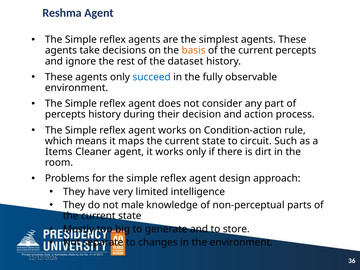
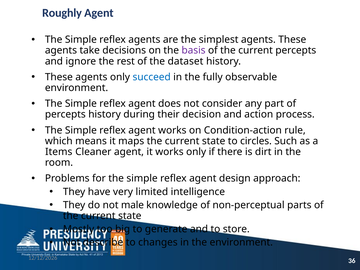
Reshma: Reshma -> Roughly
basis colour: orange -> purple
circuit: circuit -> circles
separate: separate -> describe
